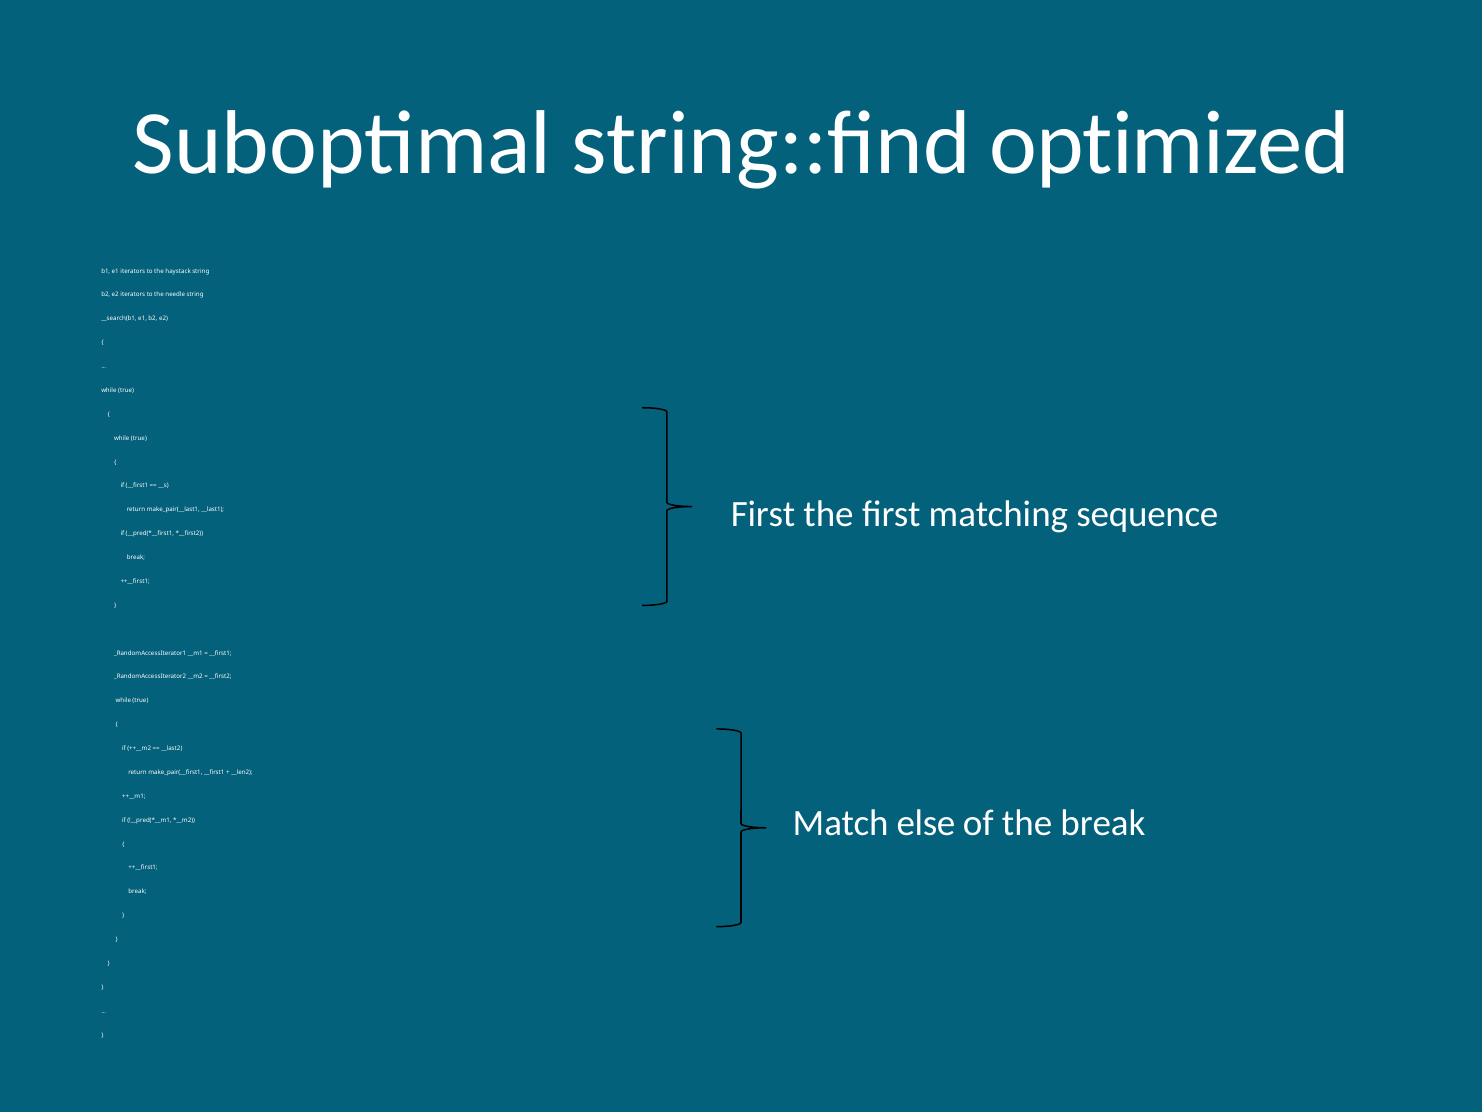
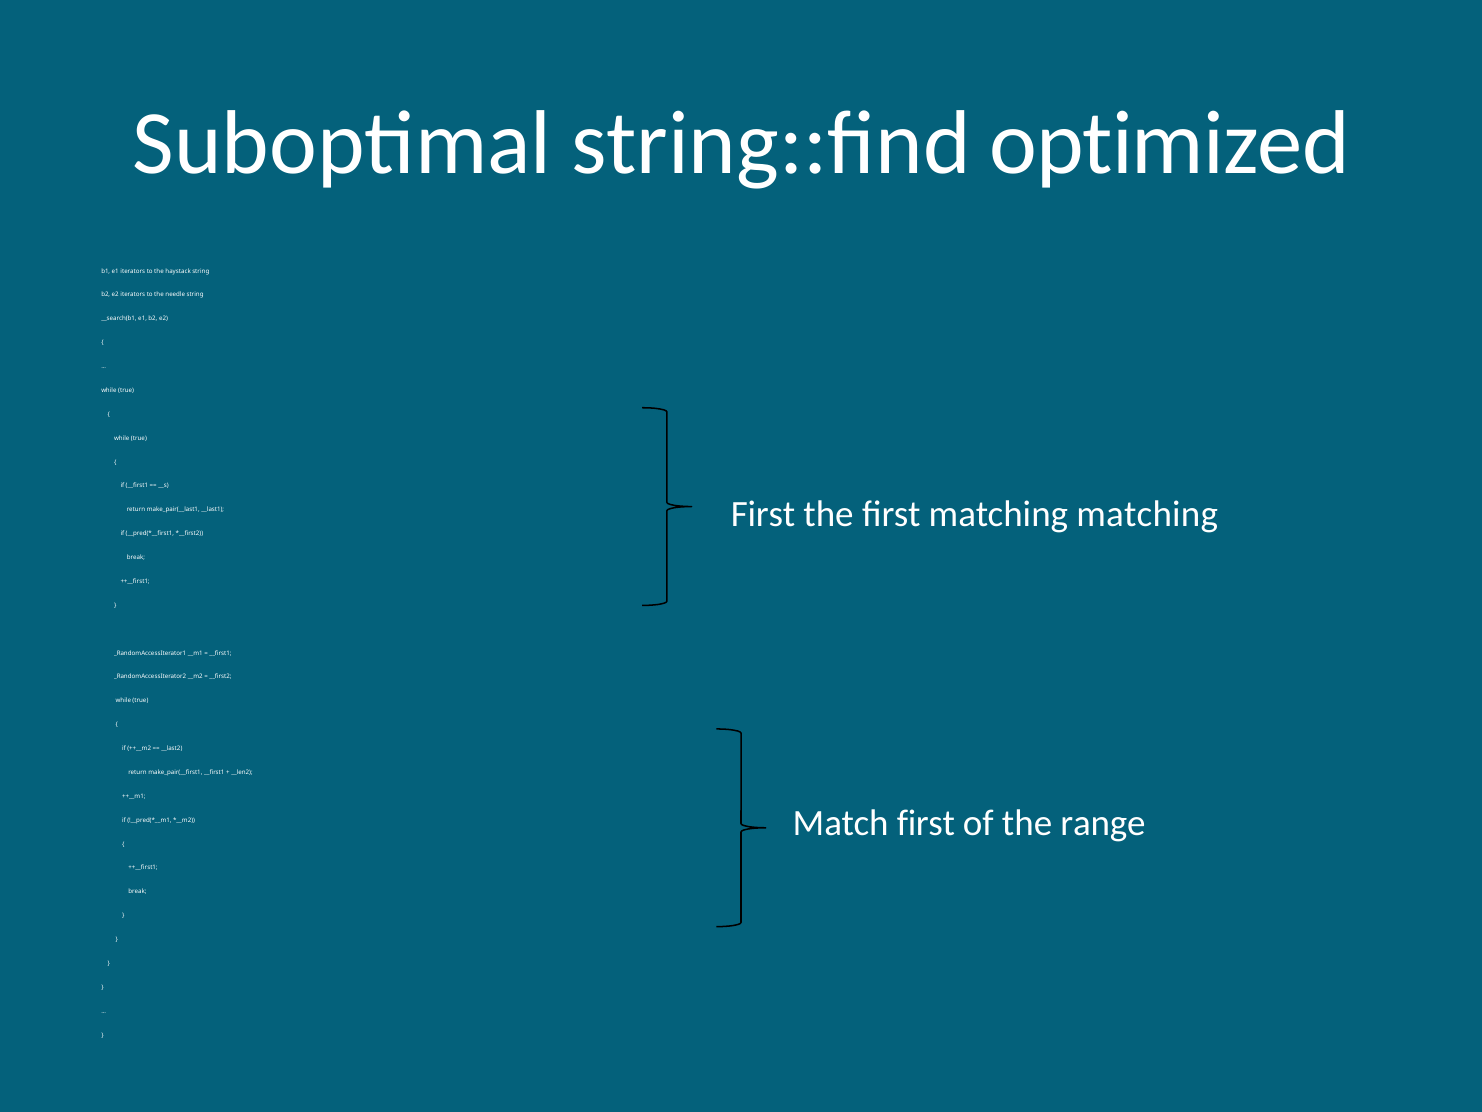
matching sequence: sequence -> matching
Match else: else -> first
the break: break -> range
